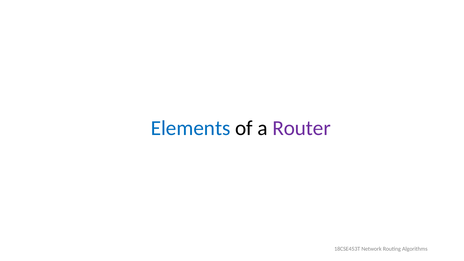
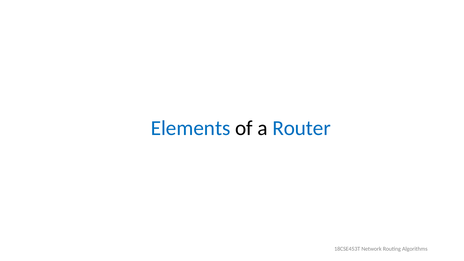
Router colour: purple -> blue
